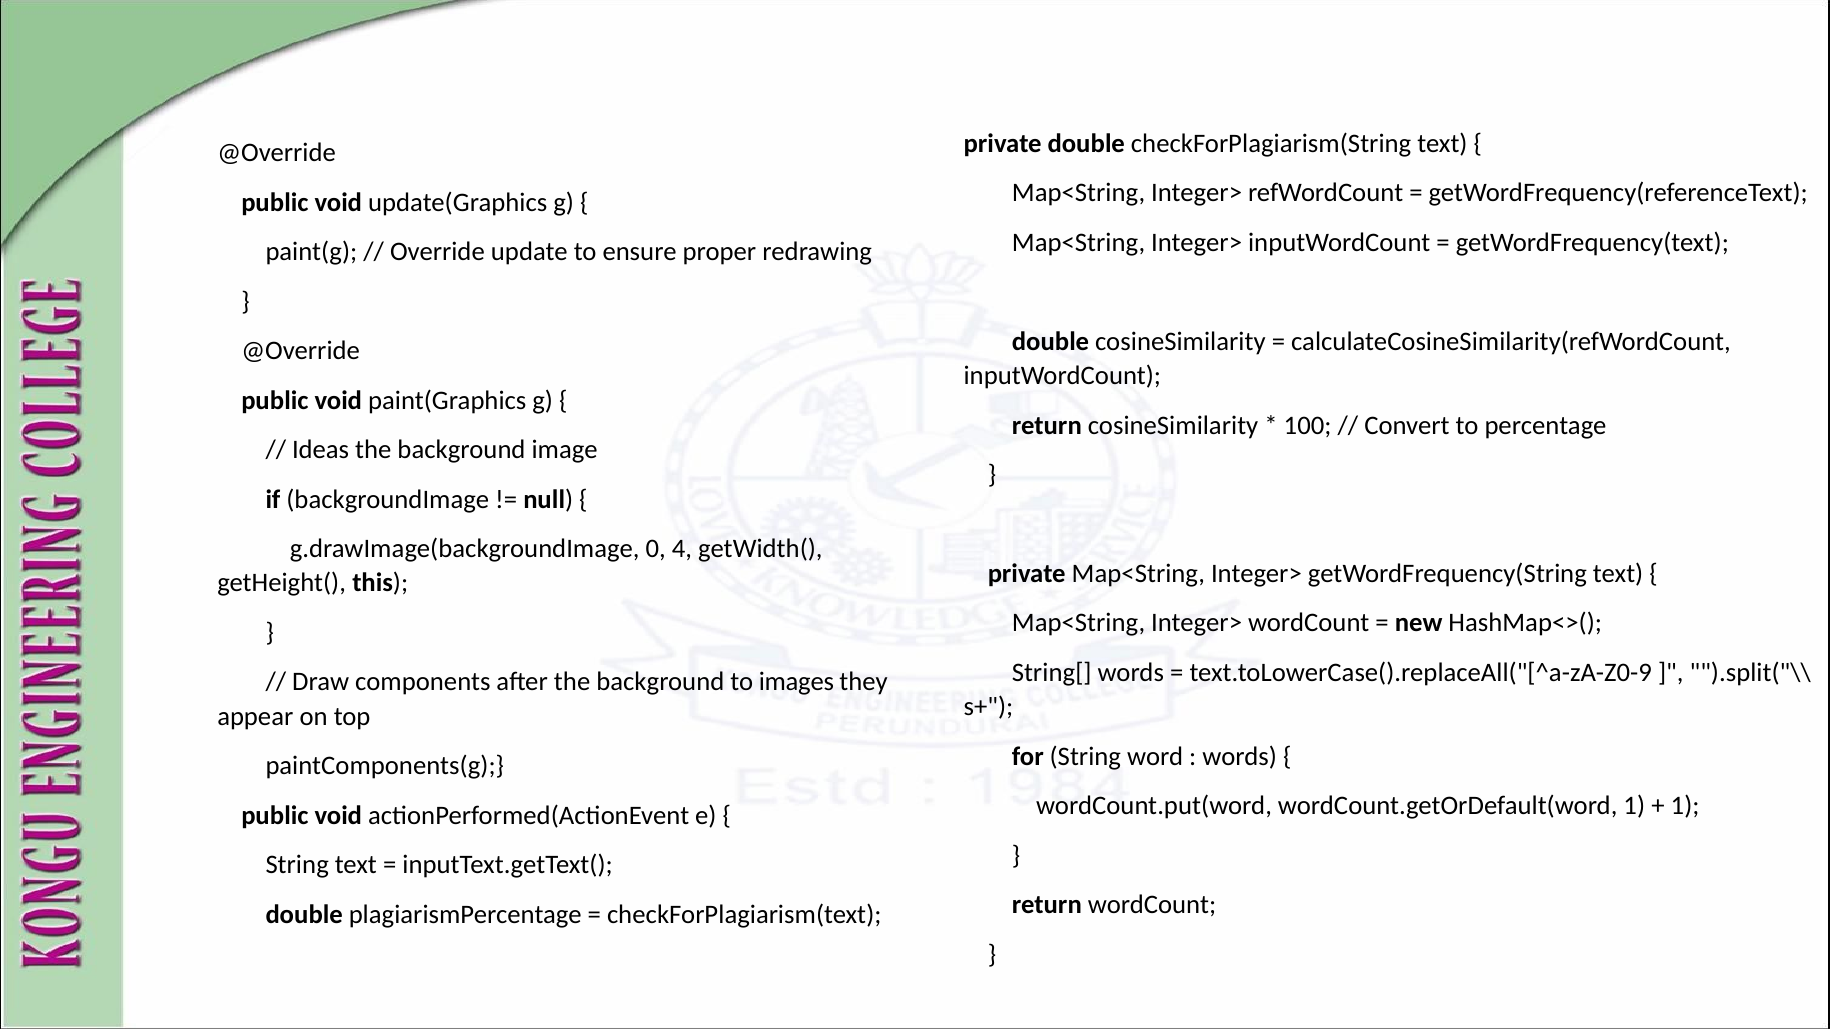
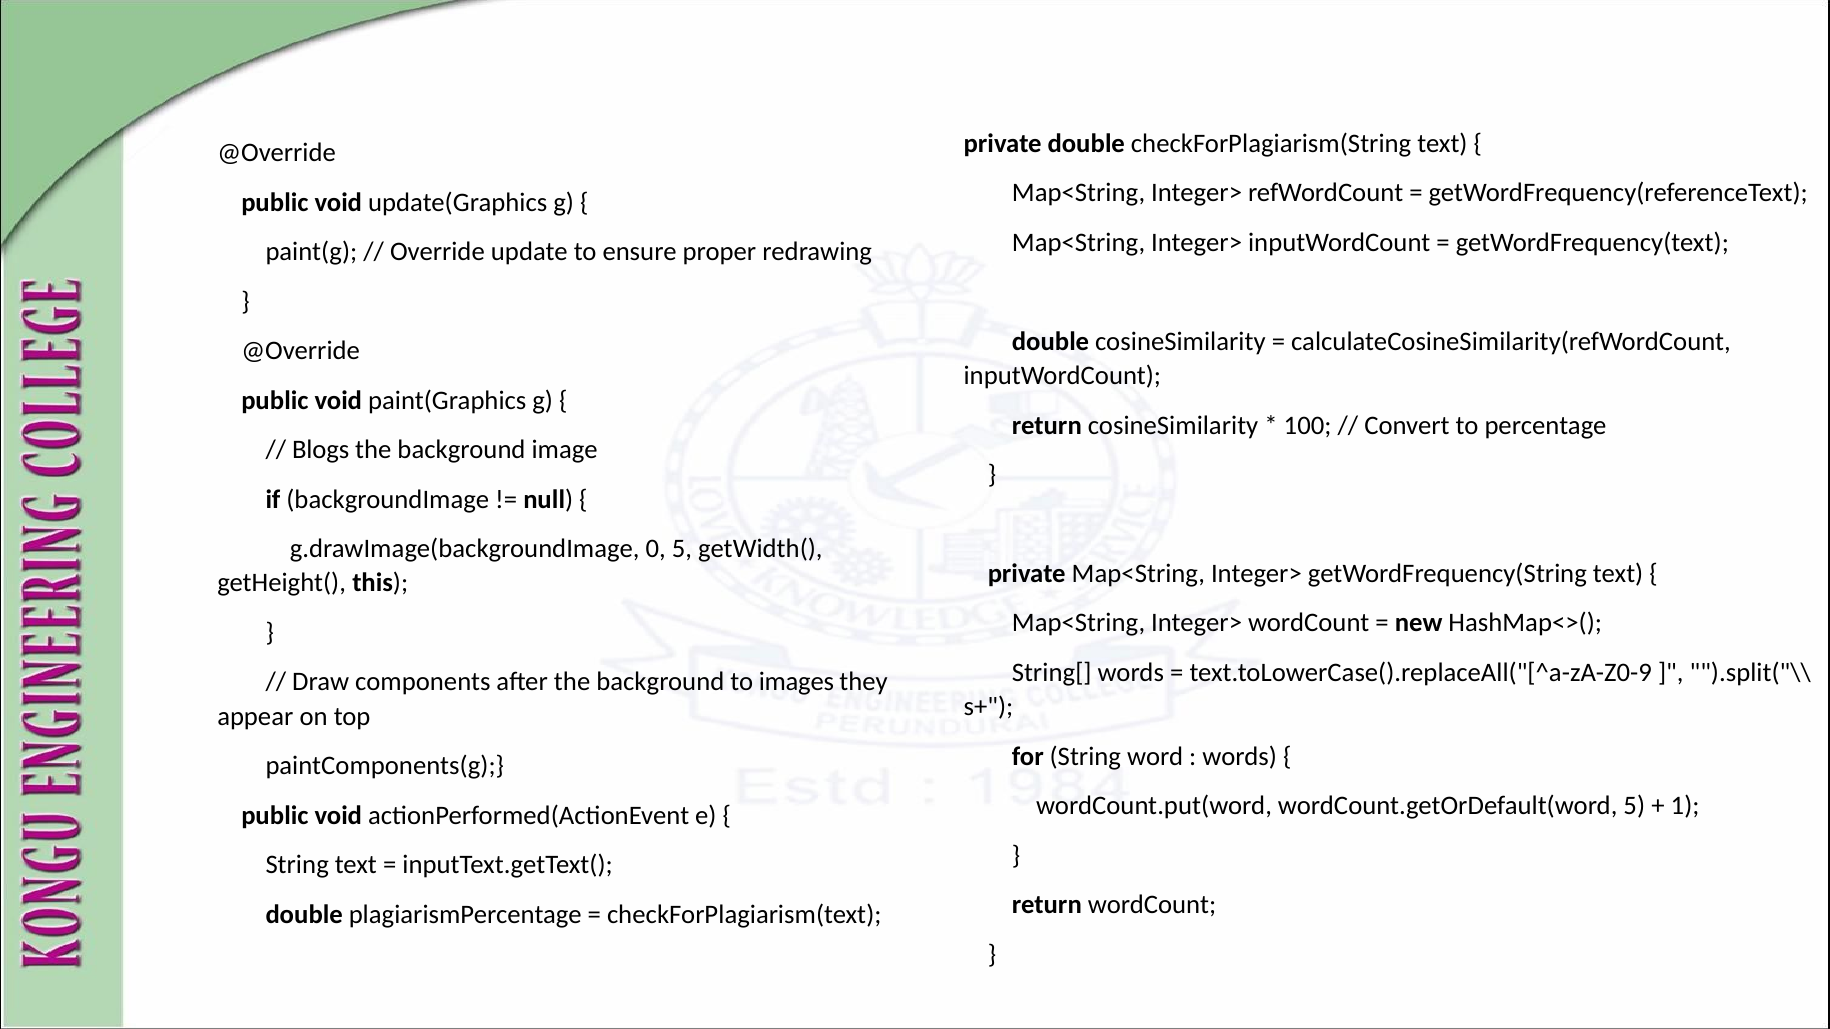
Ideas: Ideas -> Blogs
0 4: 4 -> 5
wordCount.getOrDefault(word 1: 1 -> 5
